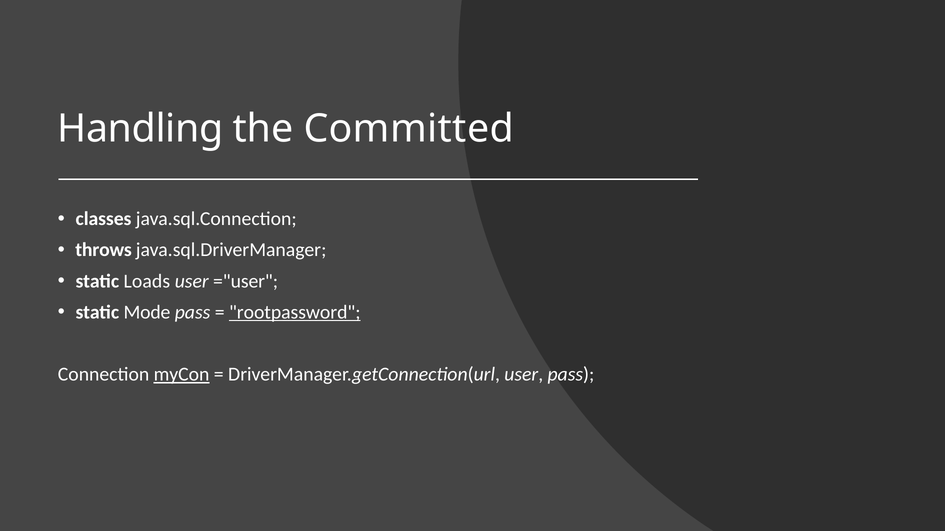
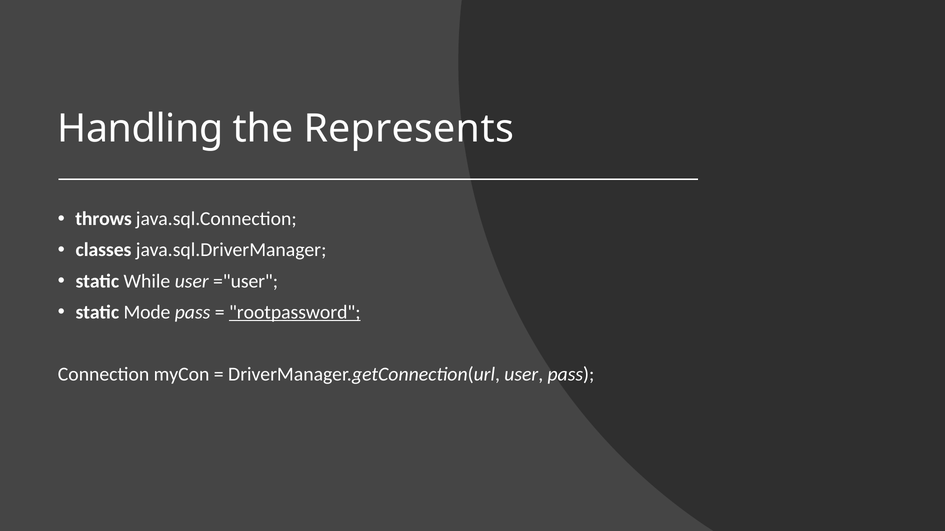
Committed: Committed -> Represents
classes: classes -> throws
throws: throws -> classes
Loads: Loads -> While
myCon underline: present -> none
